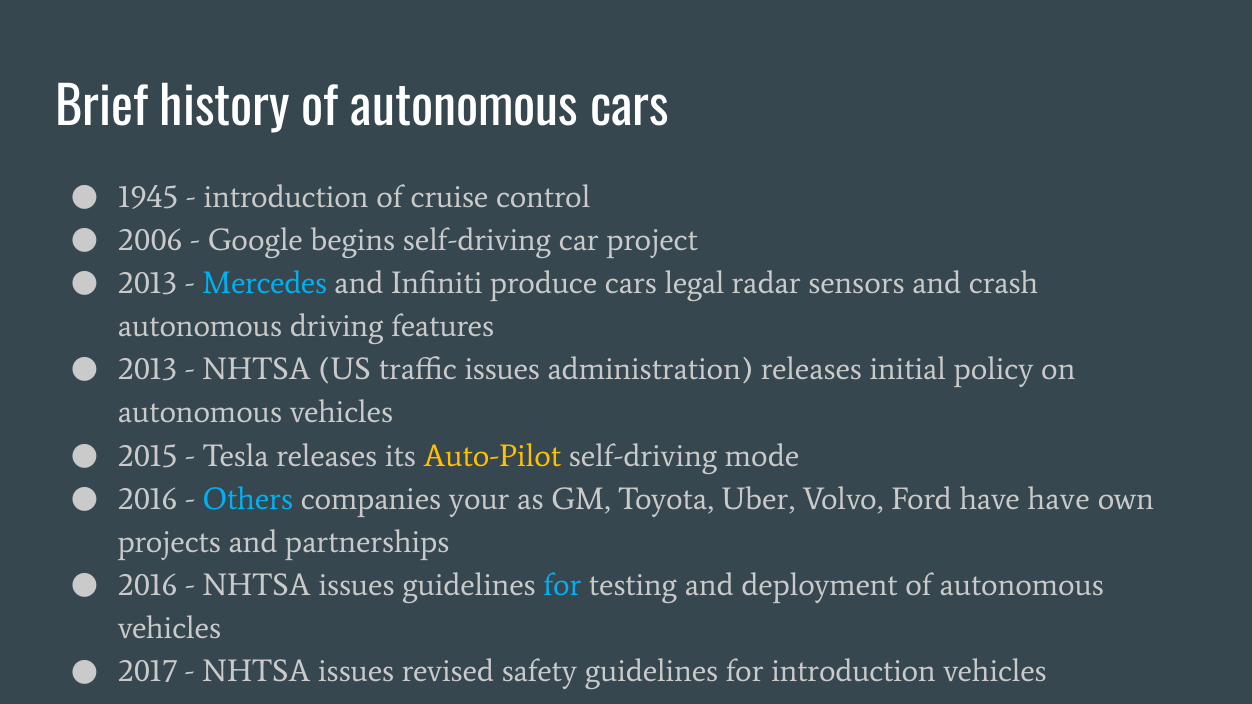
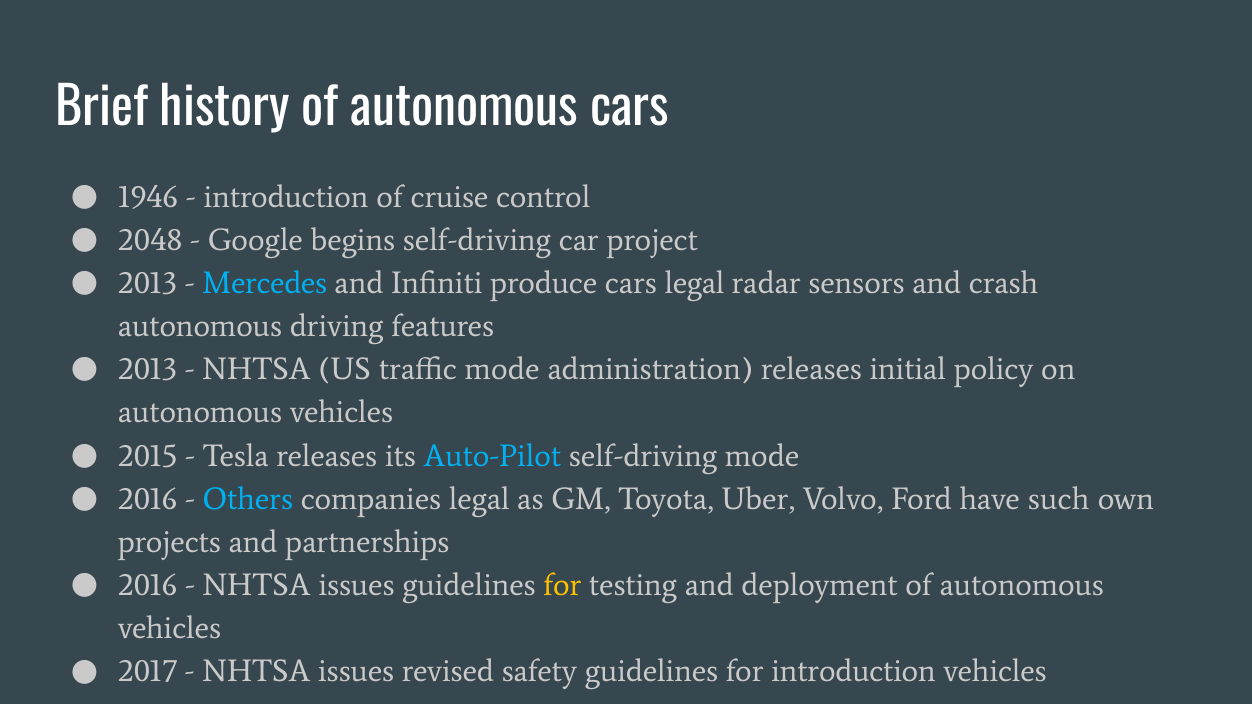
1945: 1945 -> 1946
2006: 2006 -> 2048
traffic issues: issues -> mode
Auto-Pilot colour: yellow -> light blue
companies your: your -> legal
have have: have -> such
for at (562, 586) colour: light blue -> yellow
